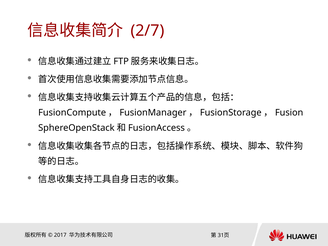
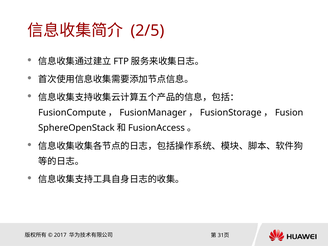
2/7: 2/7 -> 2/5
